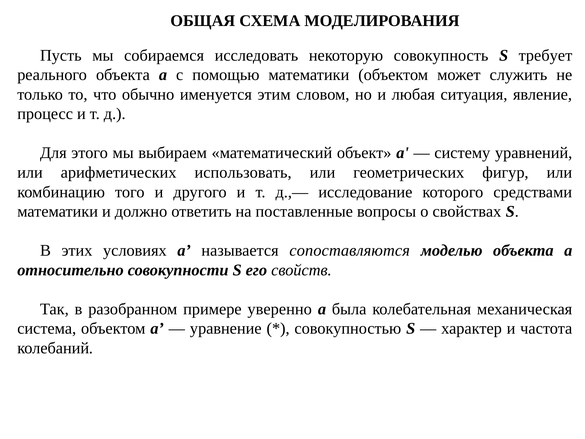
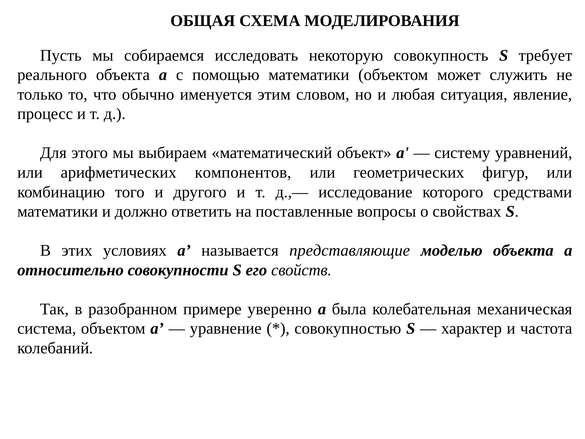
использовать: использовать -> компонентов
сопоставляются: сопоставляются -> представляющие
